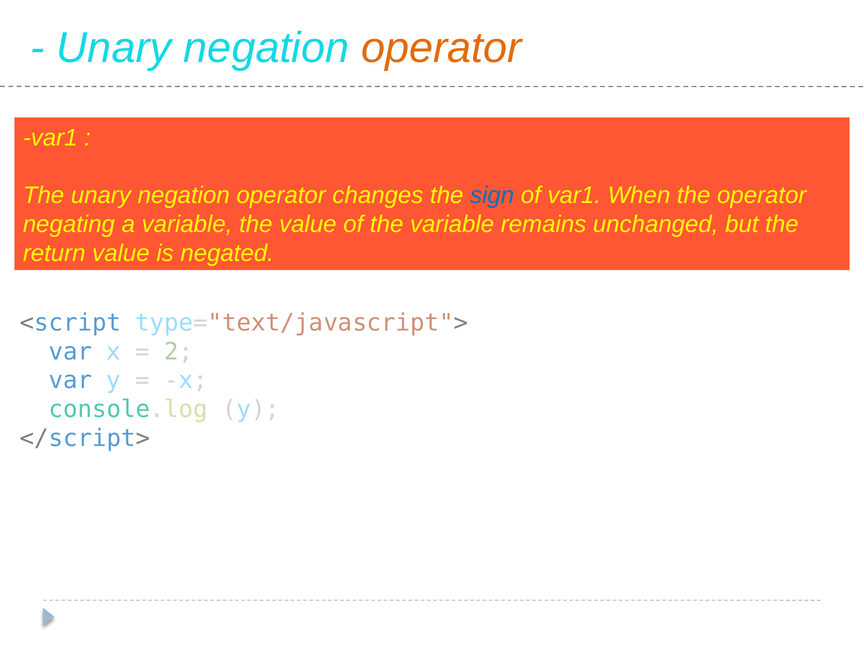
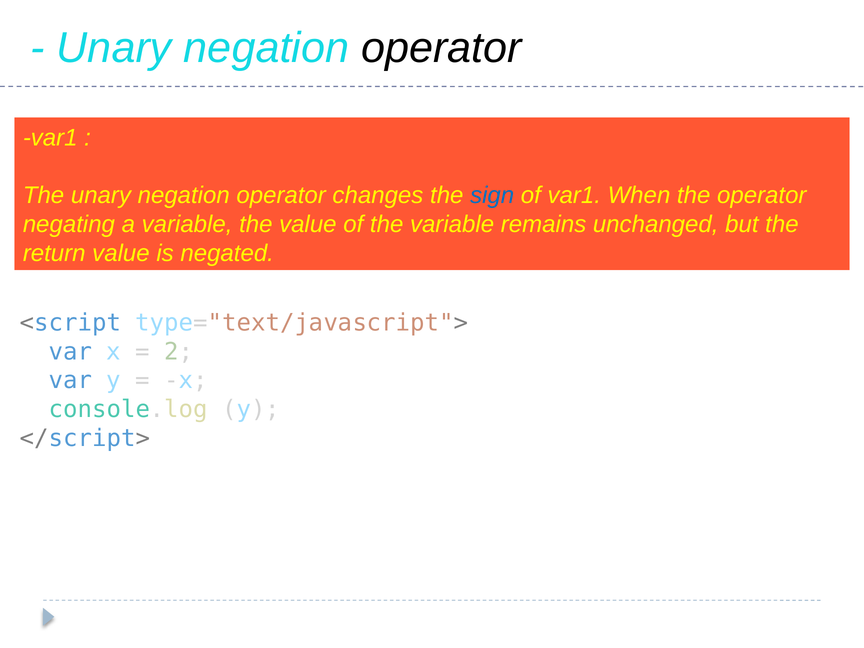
operator at (441, 48) colour: orange -> black
